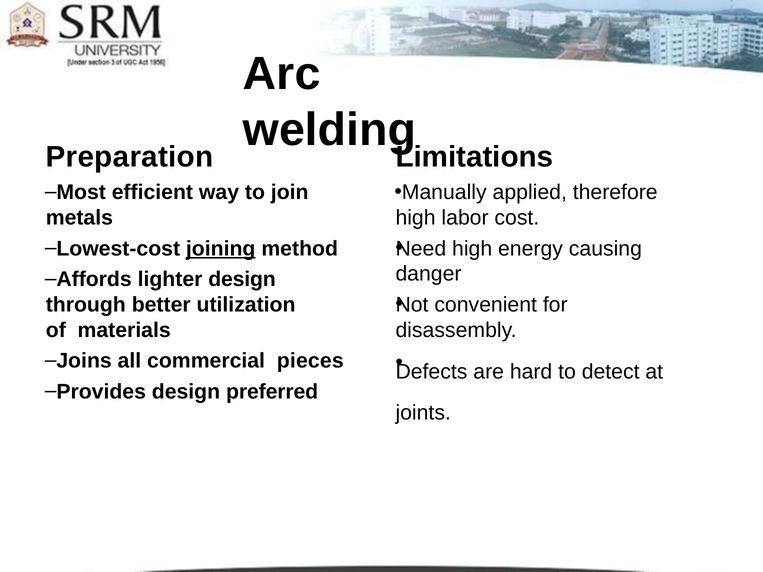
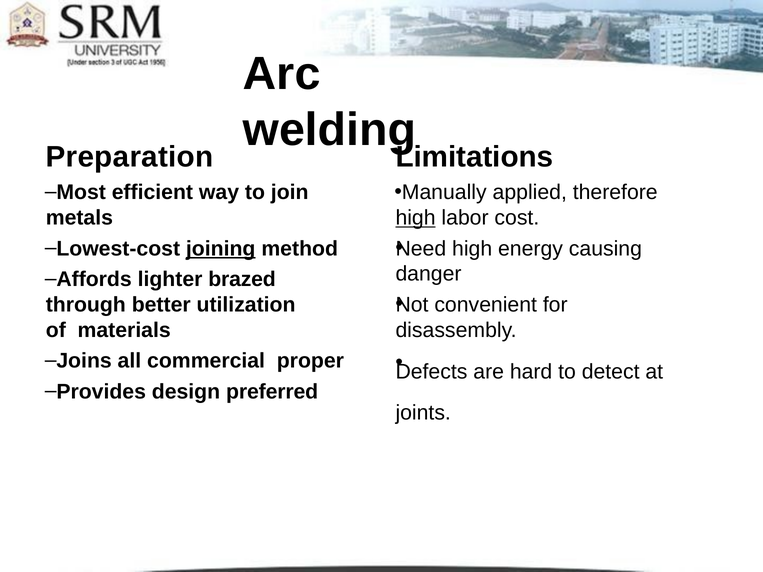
high at (416, 218) underline: none -> present
lighter design: design -> brazed
pieces: pieces -> proper
